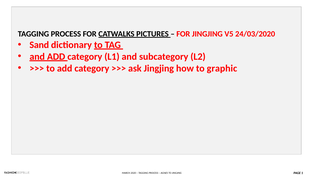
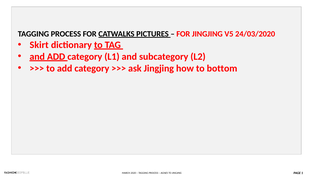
Sand: Sand -> Skirt
graphic: graphic -> bottom
